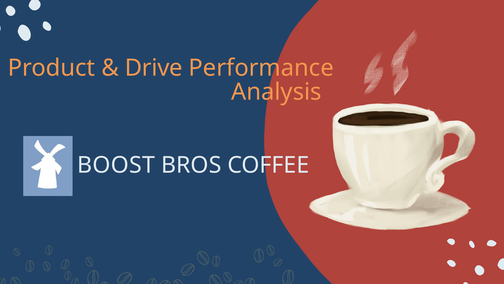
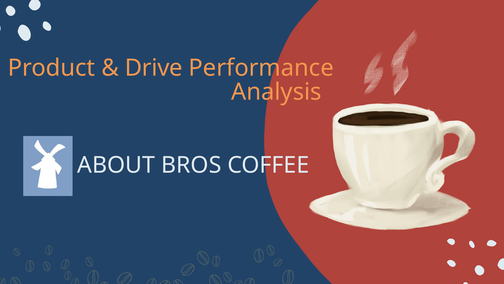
BOOST: BOOST -> ABOUT
